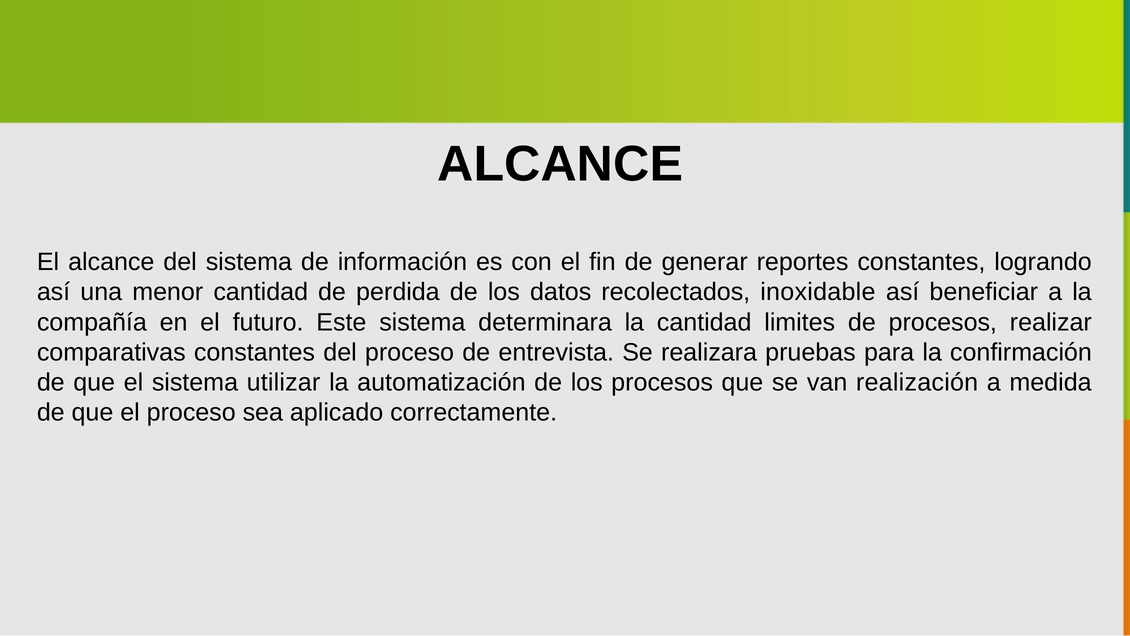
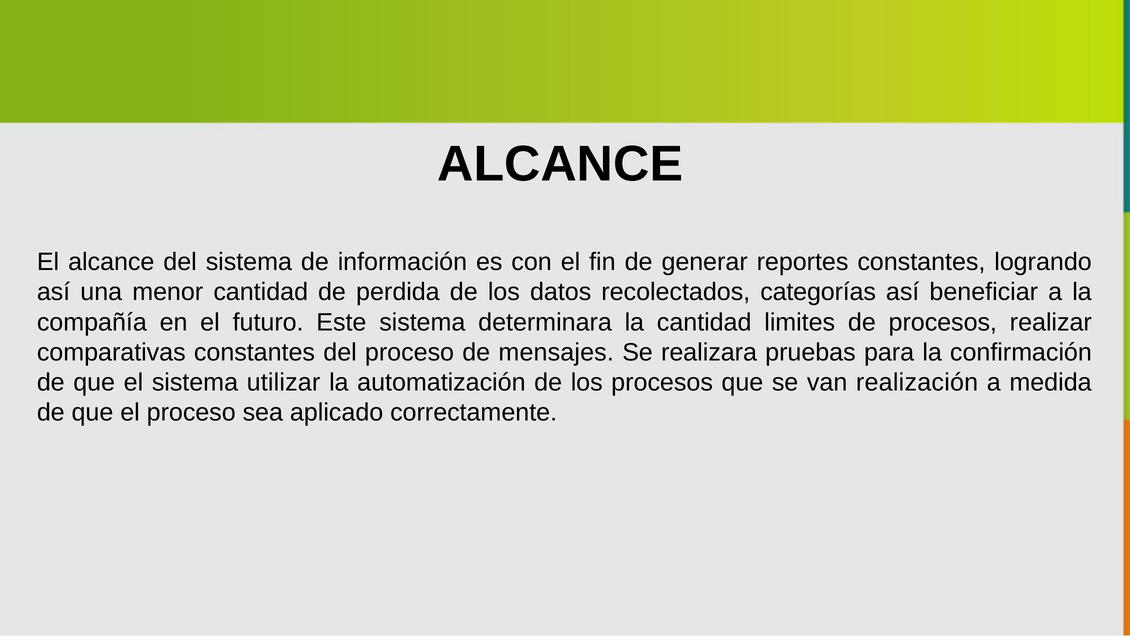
inoxidable: inoxidable -> categorías
entrevista: entrevista -> mensajes
